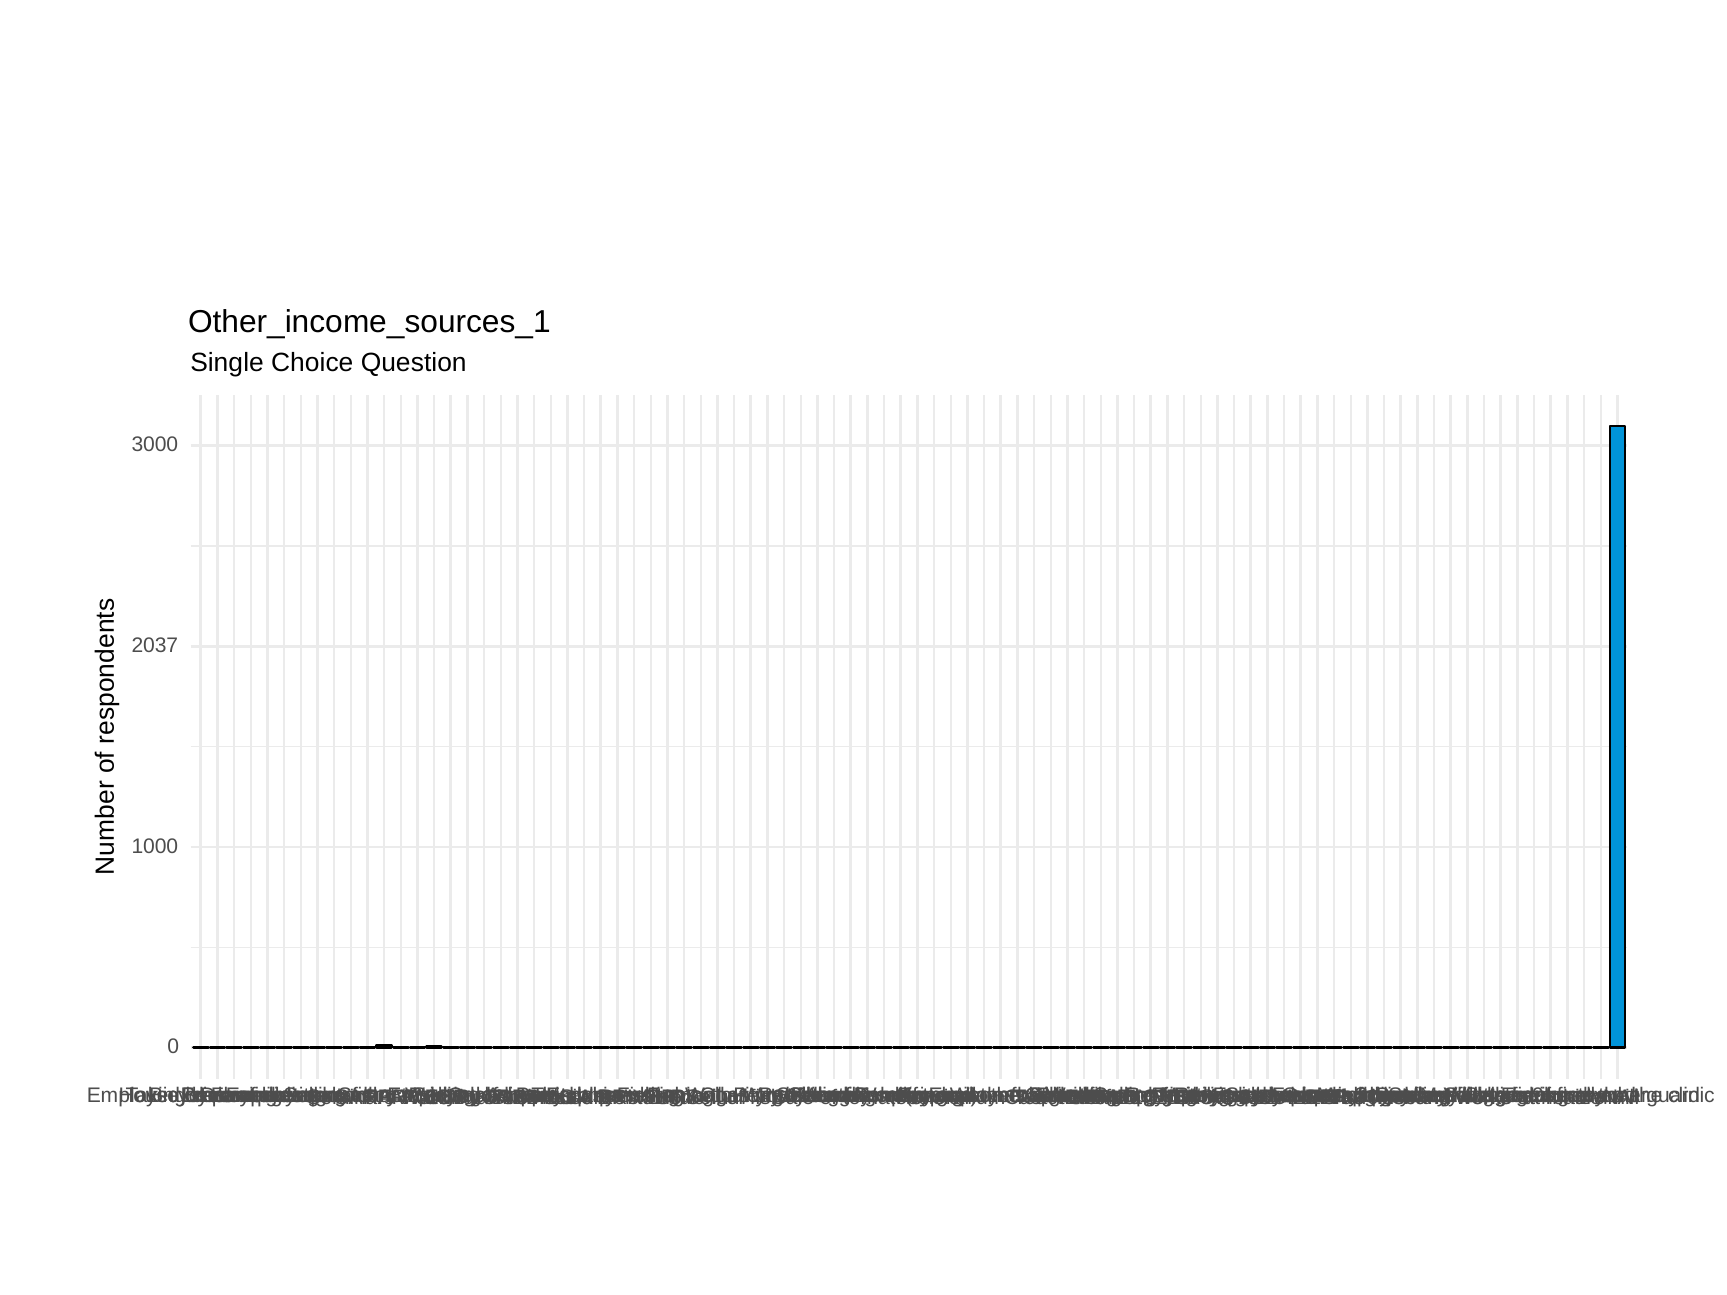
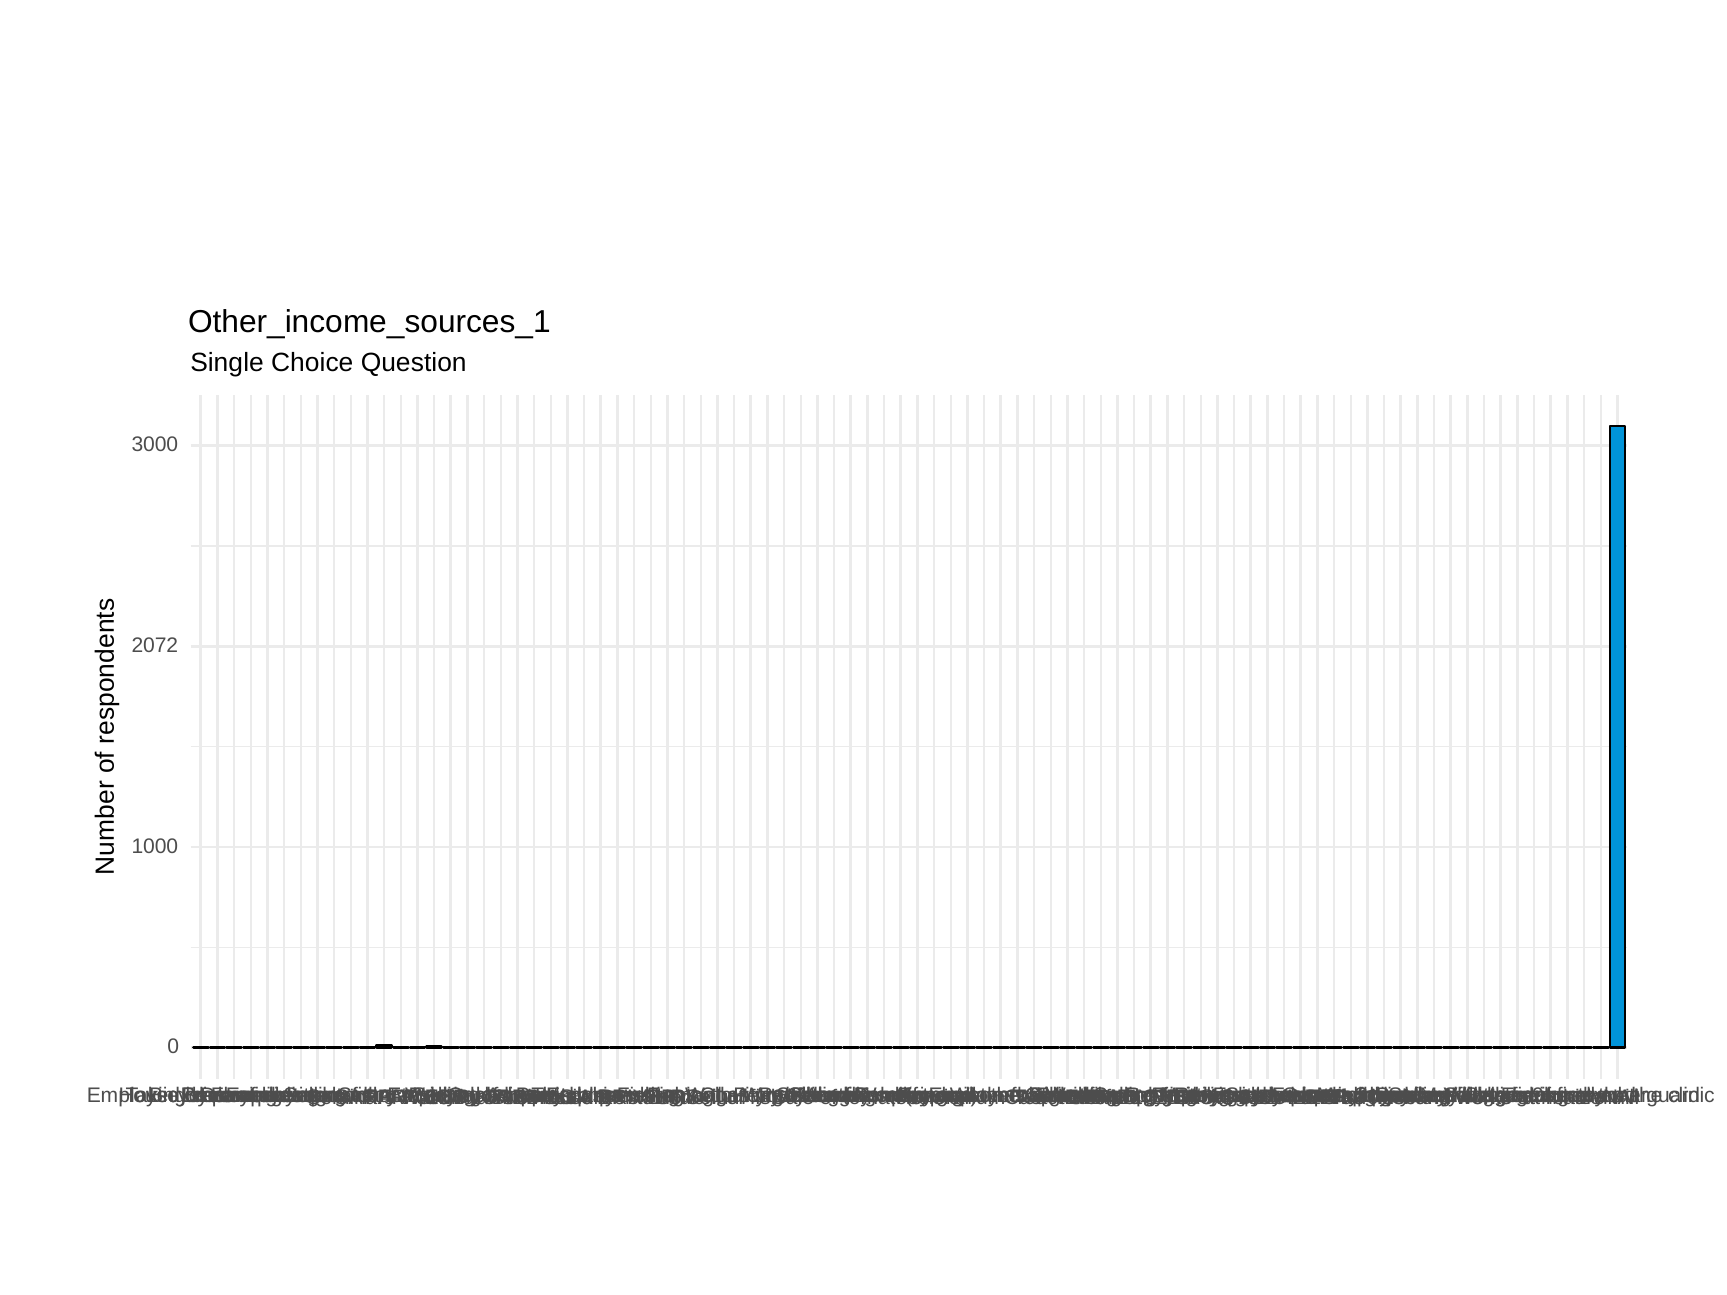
2037: 2037 -> 2072
